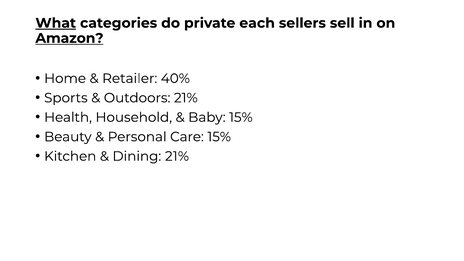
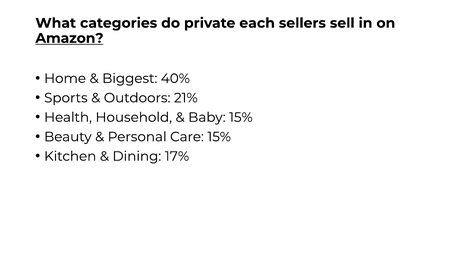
What underline: present -> none
Retailer: Retailer -> Biggest
Dining 21%: 21% -> 17%
